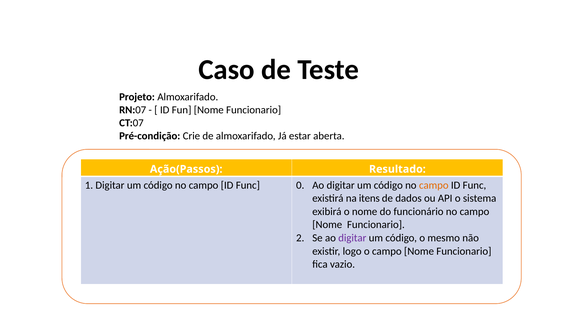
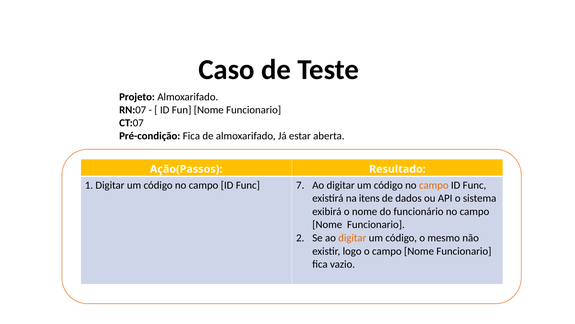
Pré-condição Crie: Crie -> Fica
0: 0 -> 7
digitar at (352, 238) colour: purple -> orange
